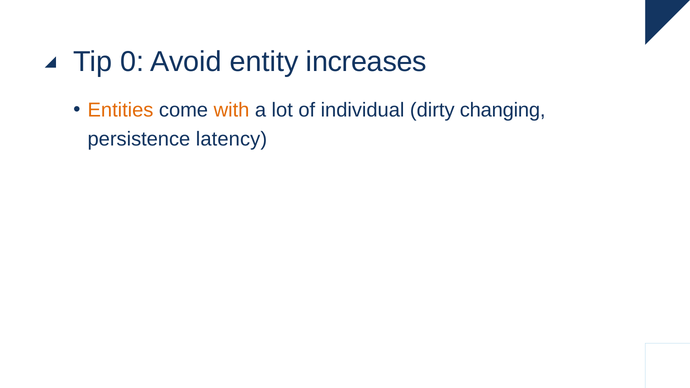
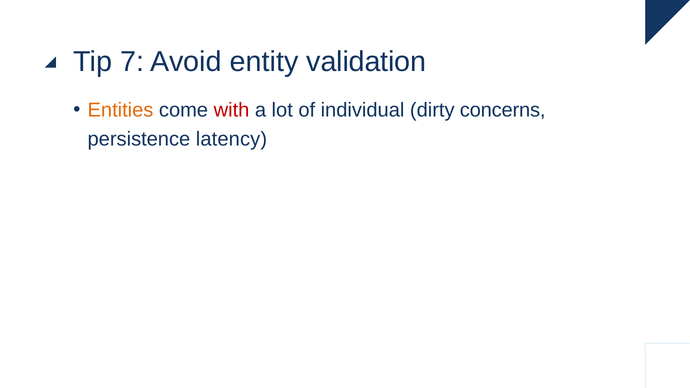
0: 0 -> 7
increases: increases -> validation
with colour: orange -> red
changing: changing -> concerns
